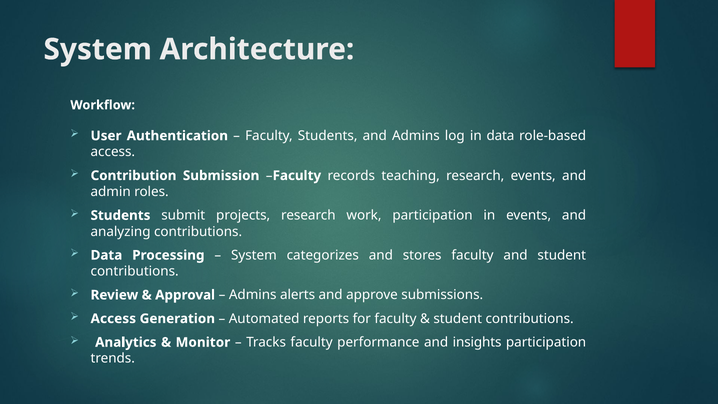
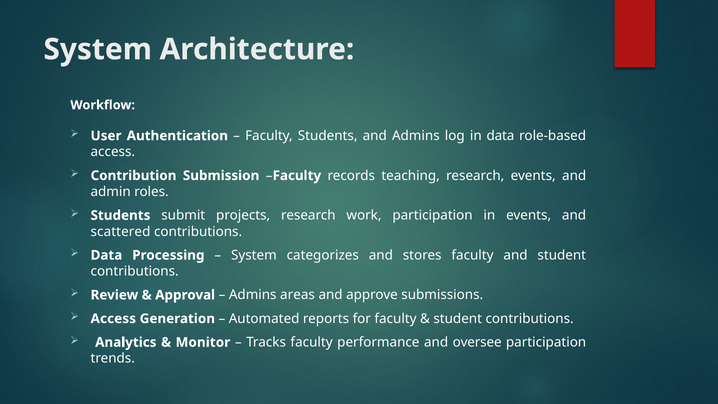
analyzing: analyzing -> scattered
alerts: alerts -> areas
insights: insights -> oversee
